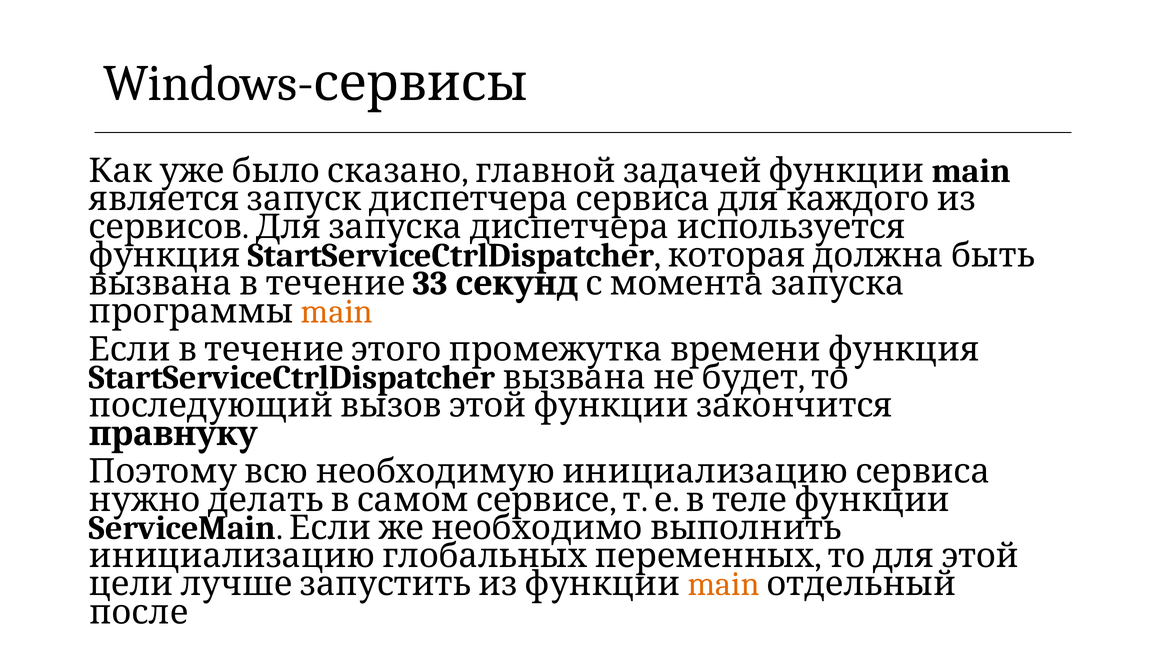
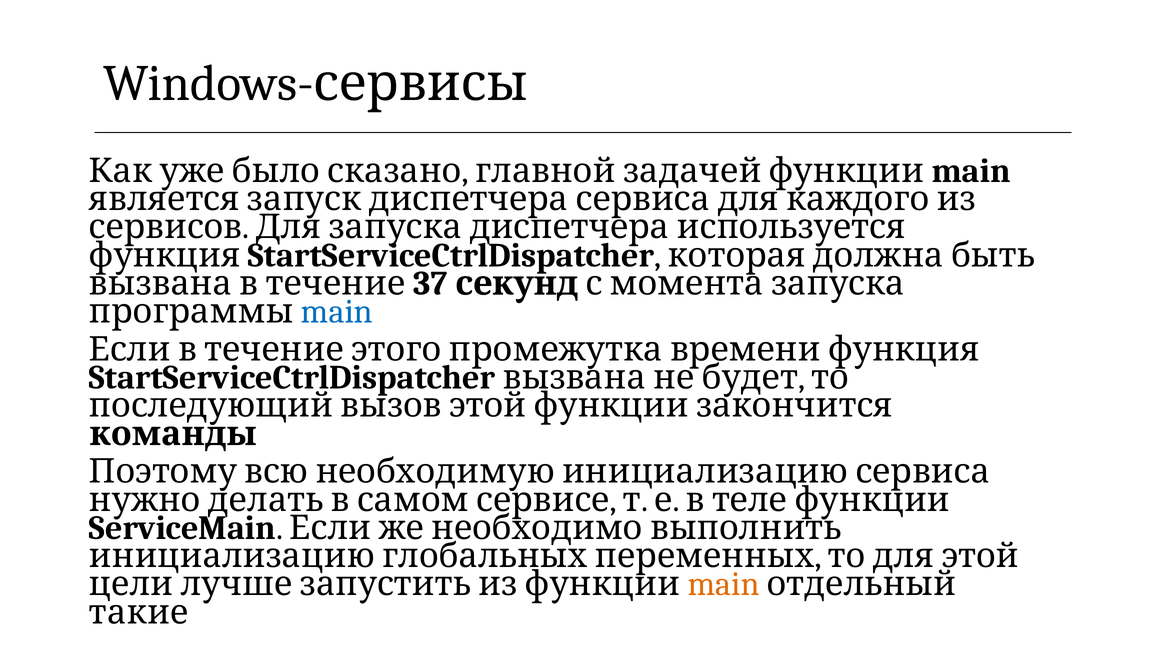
33: 33 -> 37
main at (337, 312) colour: orange -> blue
правнуку: правнуку -> команды
после: после -> такие
